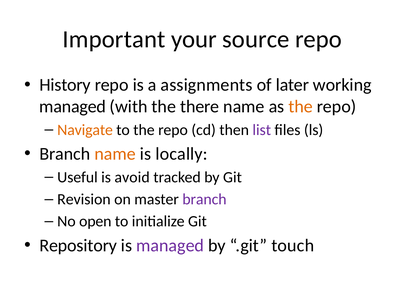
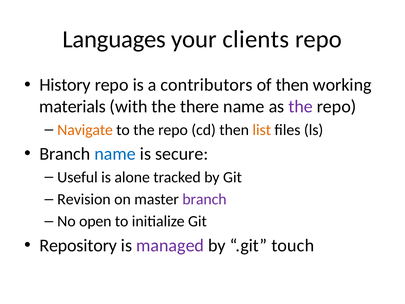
Important: Important -> Languages
source: source -> clients
assignments: assignments -> contributors
of later: later -> then
managed at (73, 107): managed -> materials
the at (301, 107) colour: orange -> purple
list colour: purple -> orange
name at (115, 154) colour: orange -> blue
locally: locally -> secure
avoid: avoid -> alone
